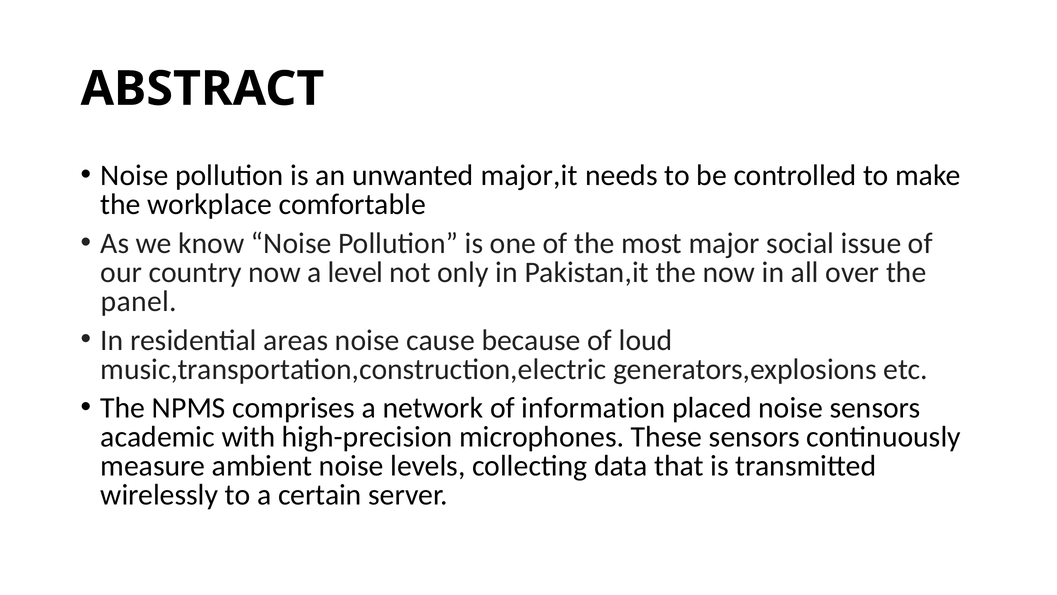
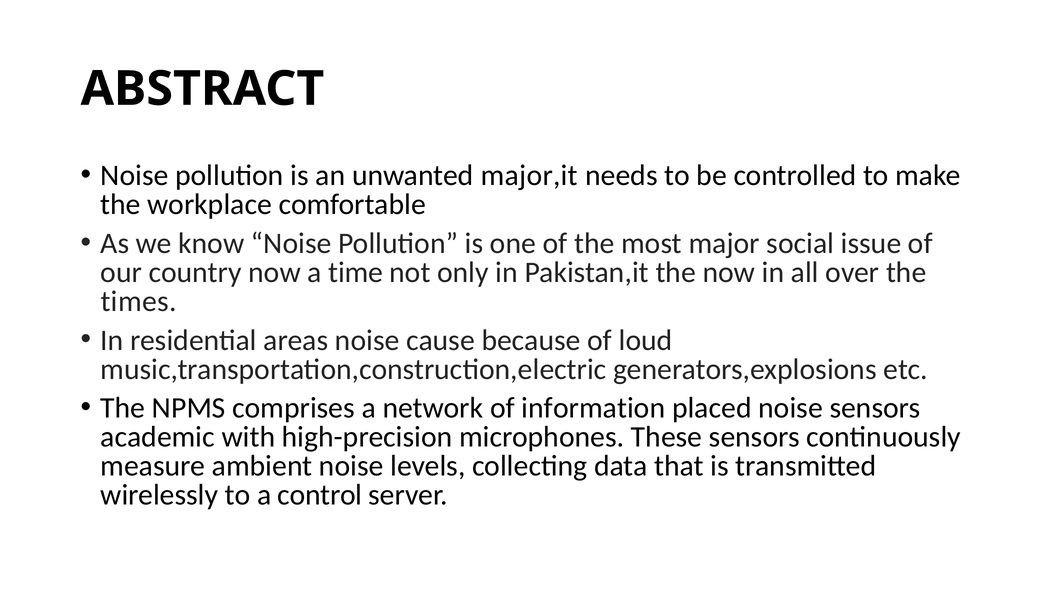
level: level -> time
panel: panel -> times
certain: certain -> control
